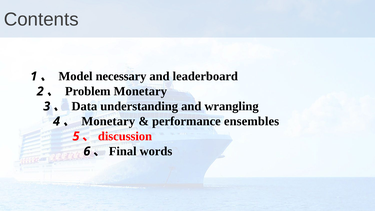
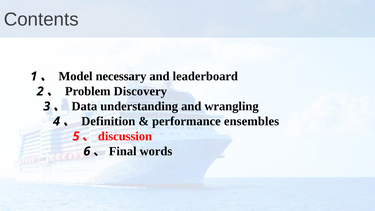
Problem Monetary: Monetary -> Discovery
Monetary at (108, 121): Monetary -> Definition
